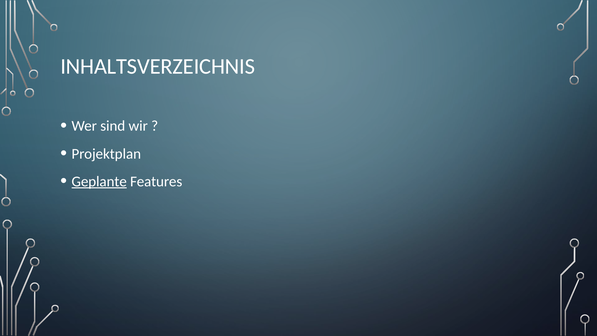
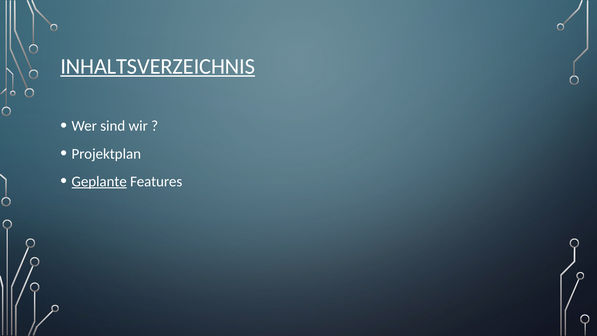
INHALTSVERZEICHNIS underline: none -> present
